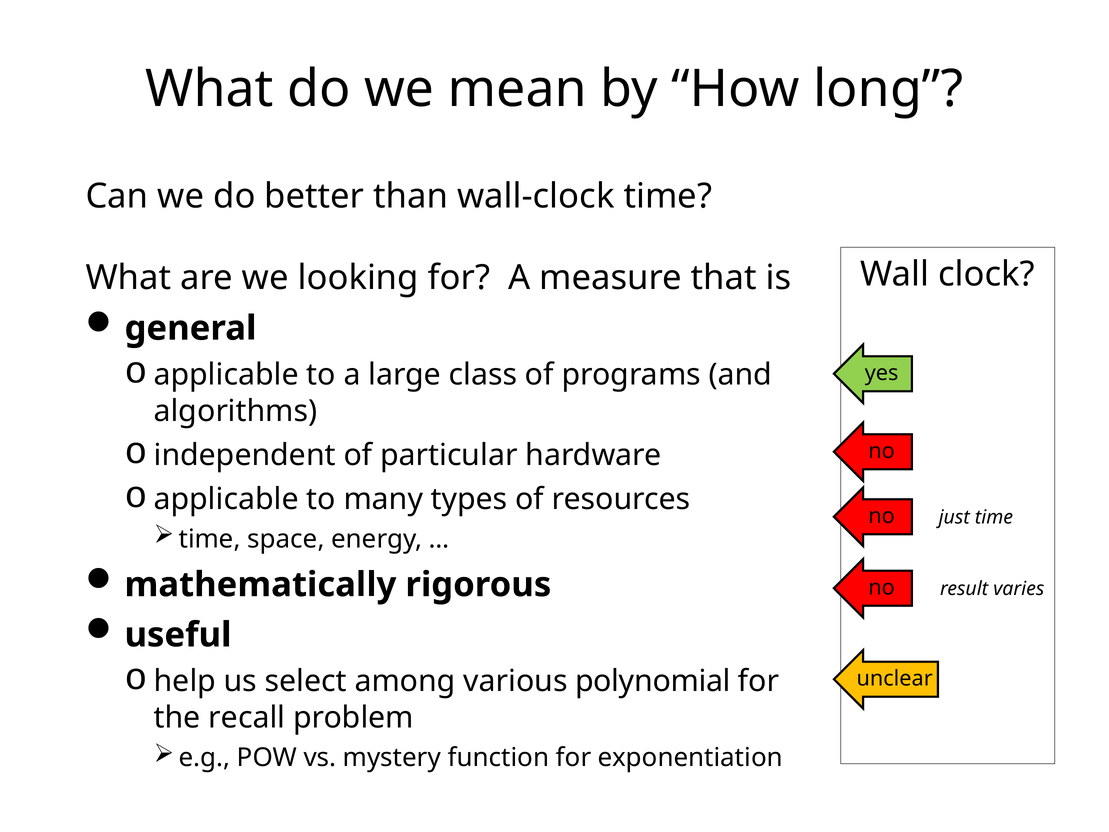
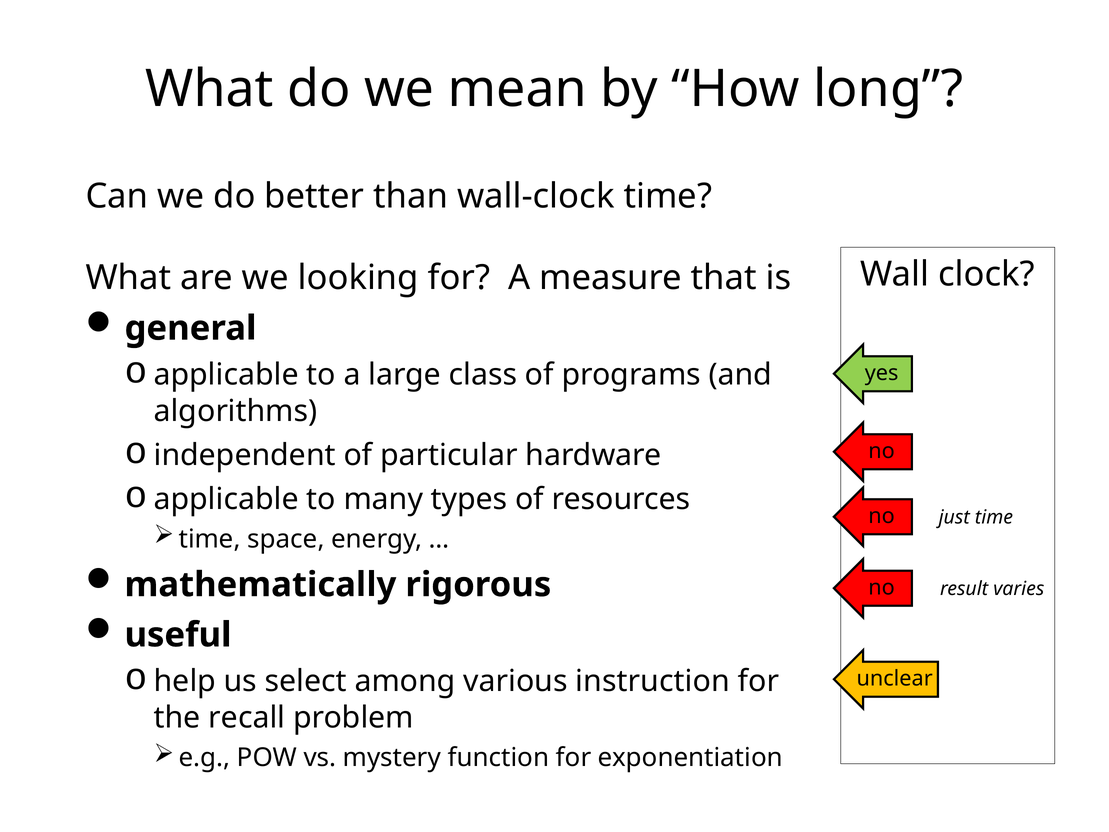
polynomial: polynomial -> instruction
